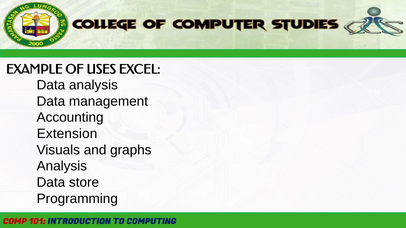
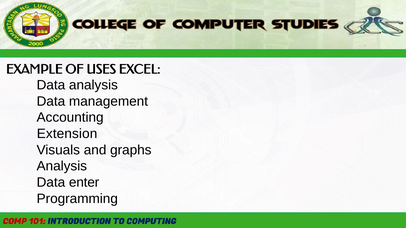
store: store -> enter
